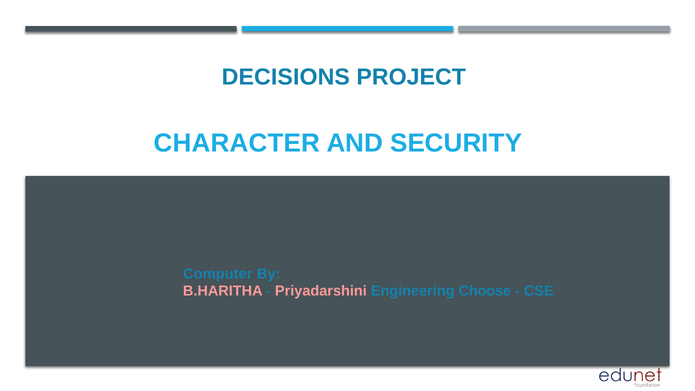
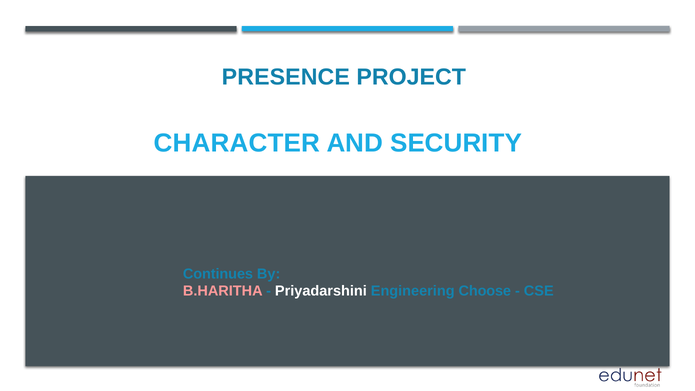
DECISIONS: DECISIONS -> PRESENCE
Computer: Computer -> Continues
Priyadarshini colour: pink -> white
